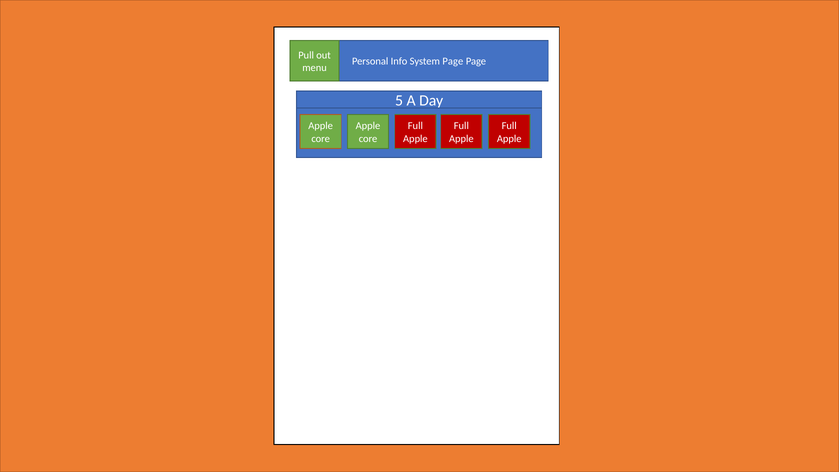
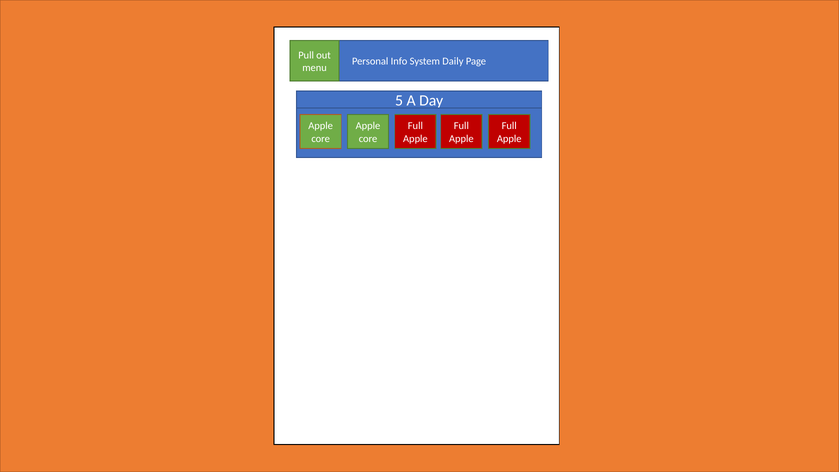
System Page: Page -> Daily
